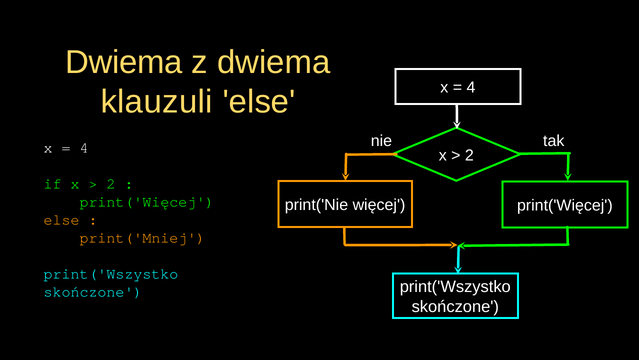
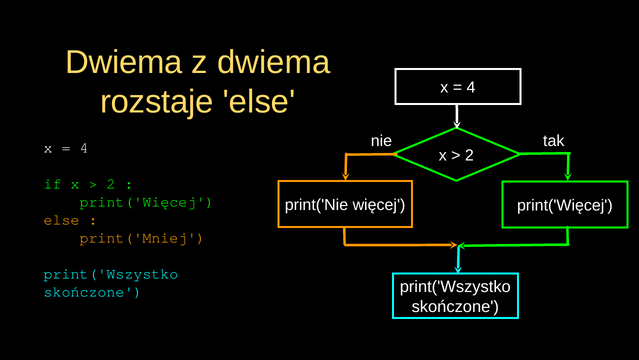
klauzuli: klauzuli -> rozstaje
